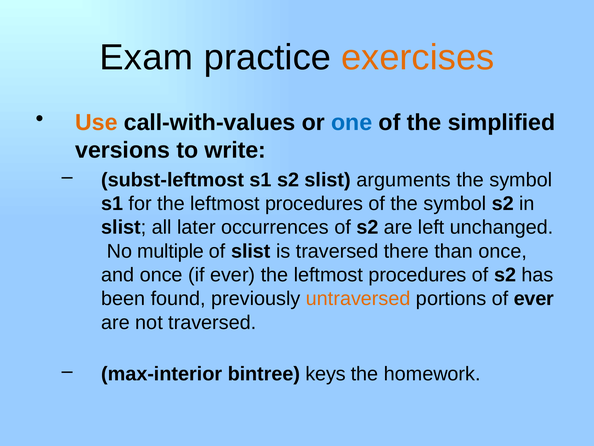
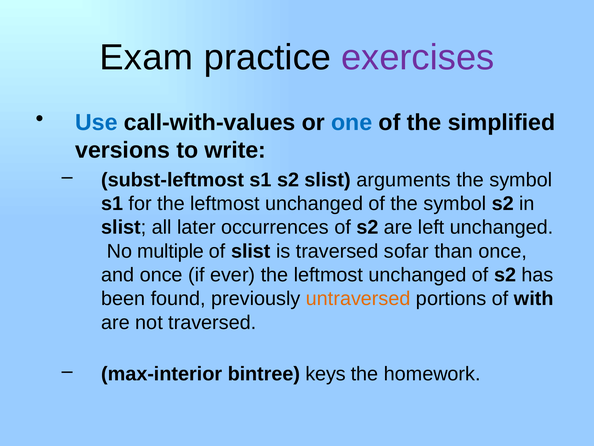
exercises colour: orange -> purple
Use colour: orange -> blue
for the leftmost procedures: procedures -> unchanged
there: there -> sofar
ever the leftmost procedures: procedures -> unchanged
of ever: ever -> with
